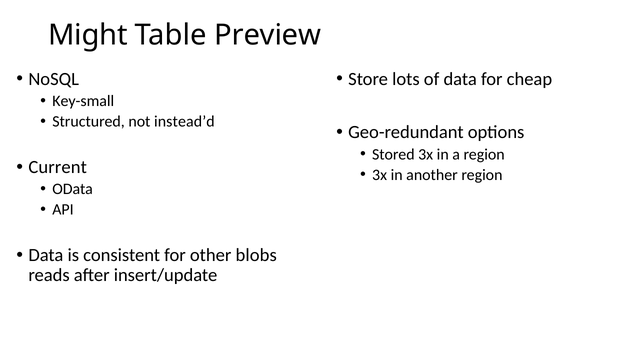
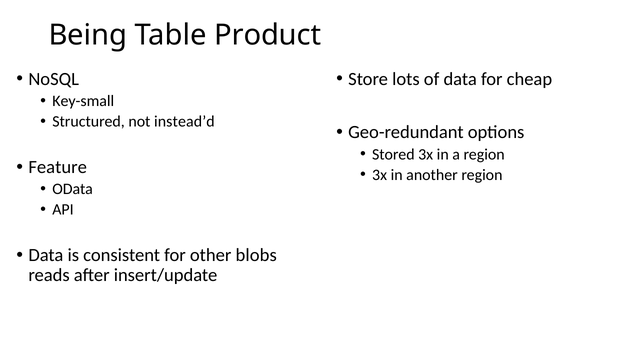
Might: Might -> Being
Preview: Preview -> Product
Current: Current -> Feature
